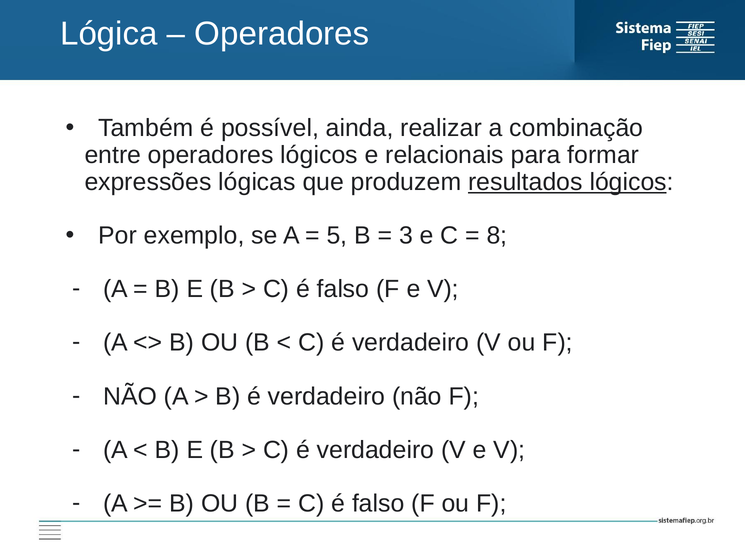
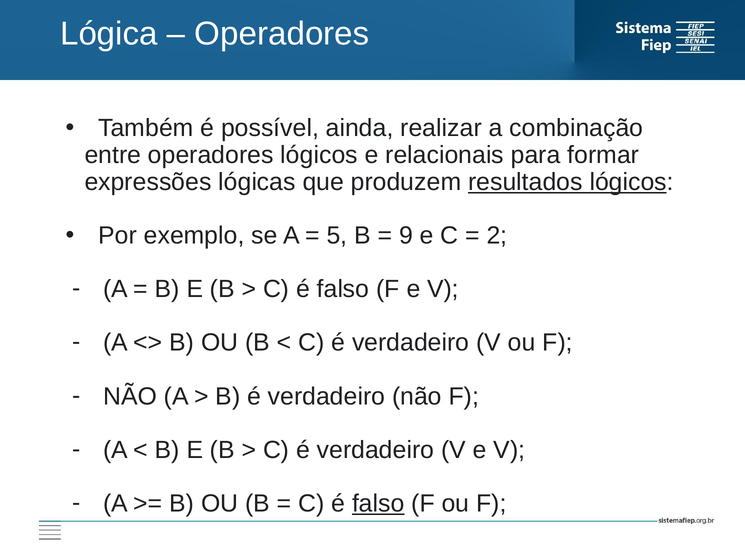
3: 3 -> 9
8: 8 -> 2
falso at (378, 503) underline: none -> present
